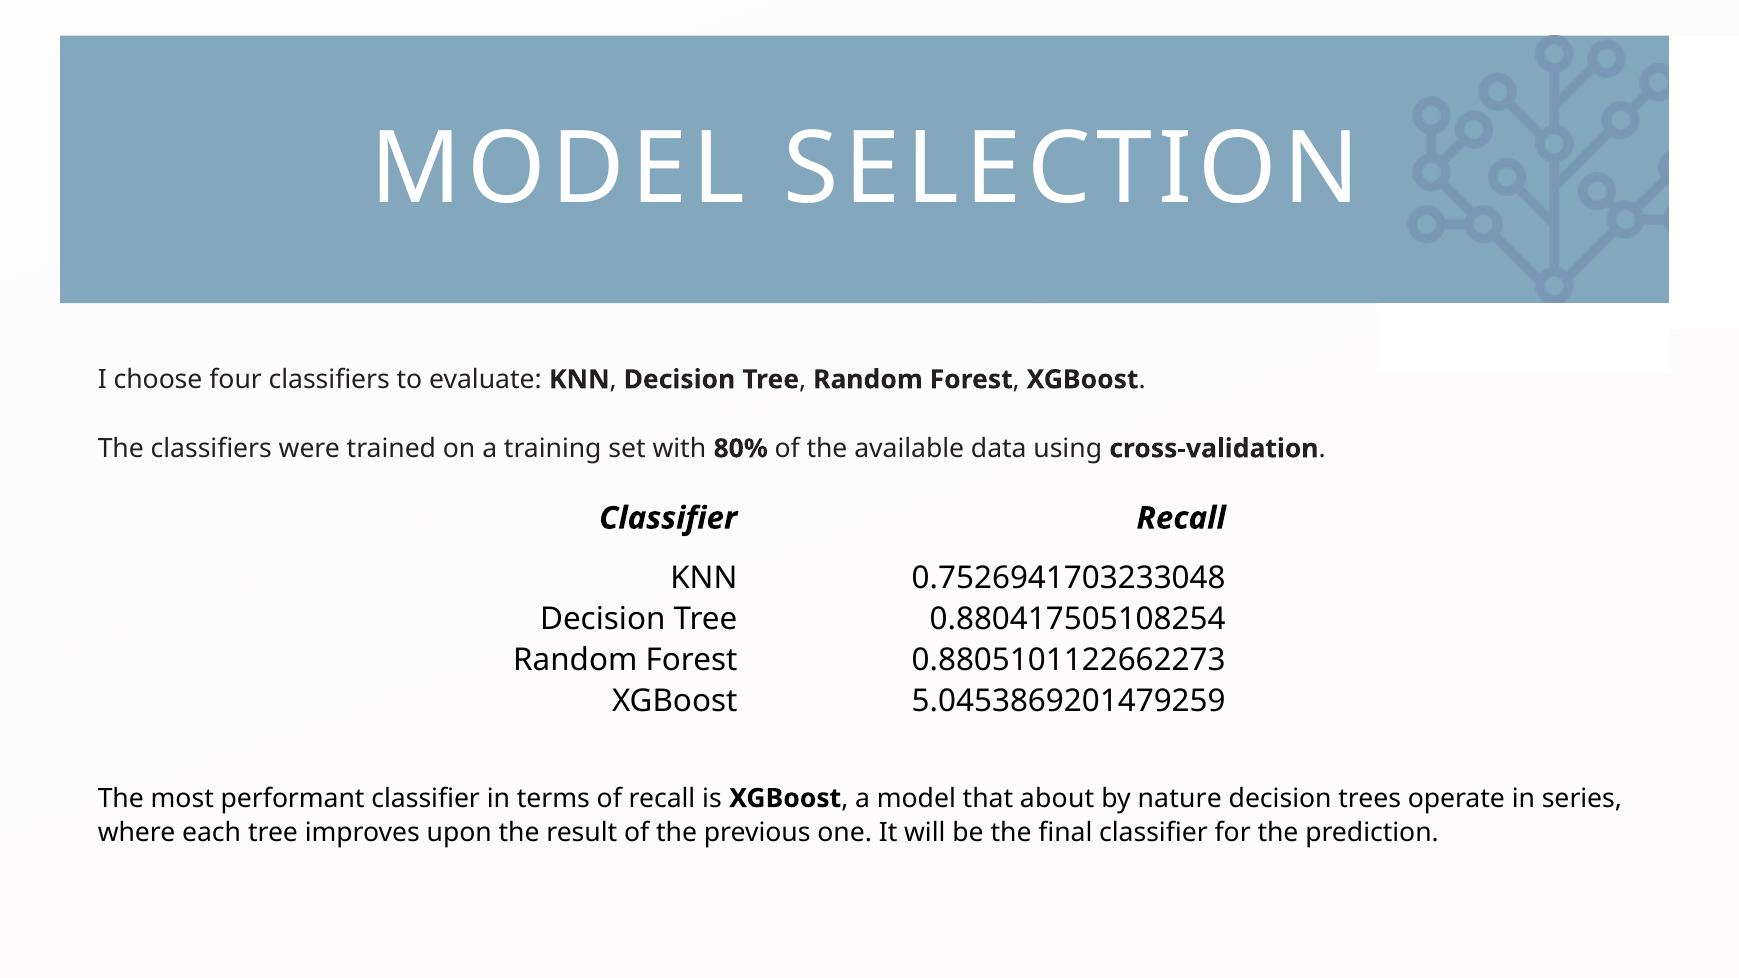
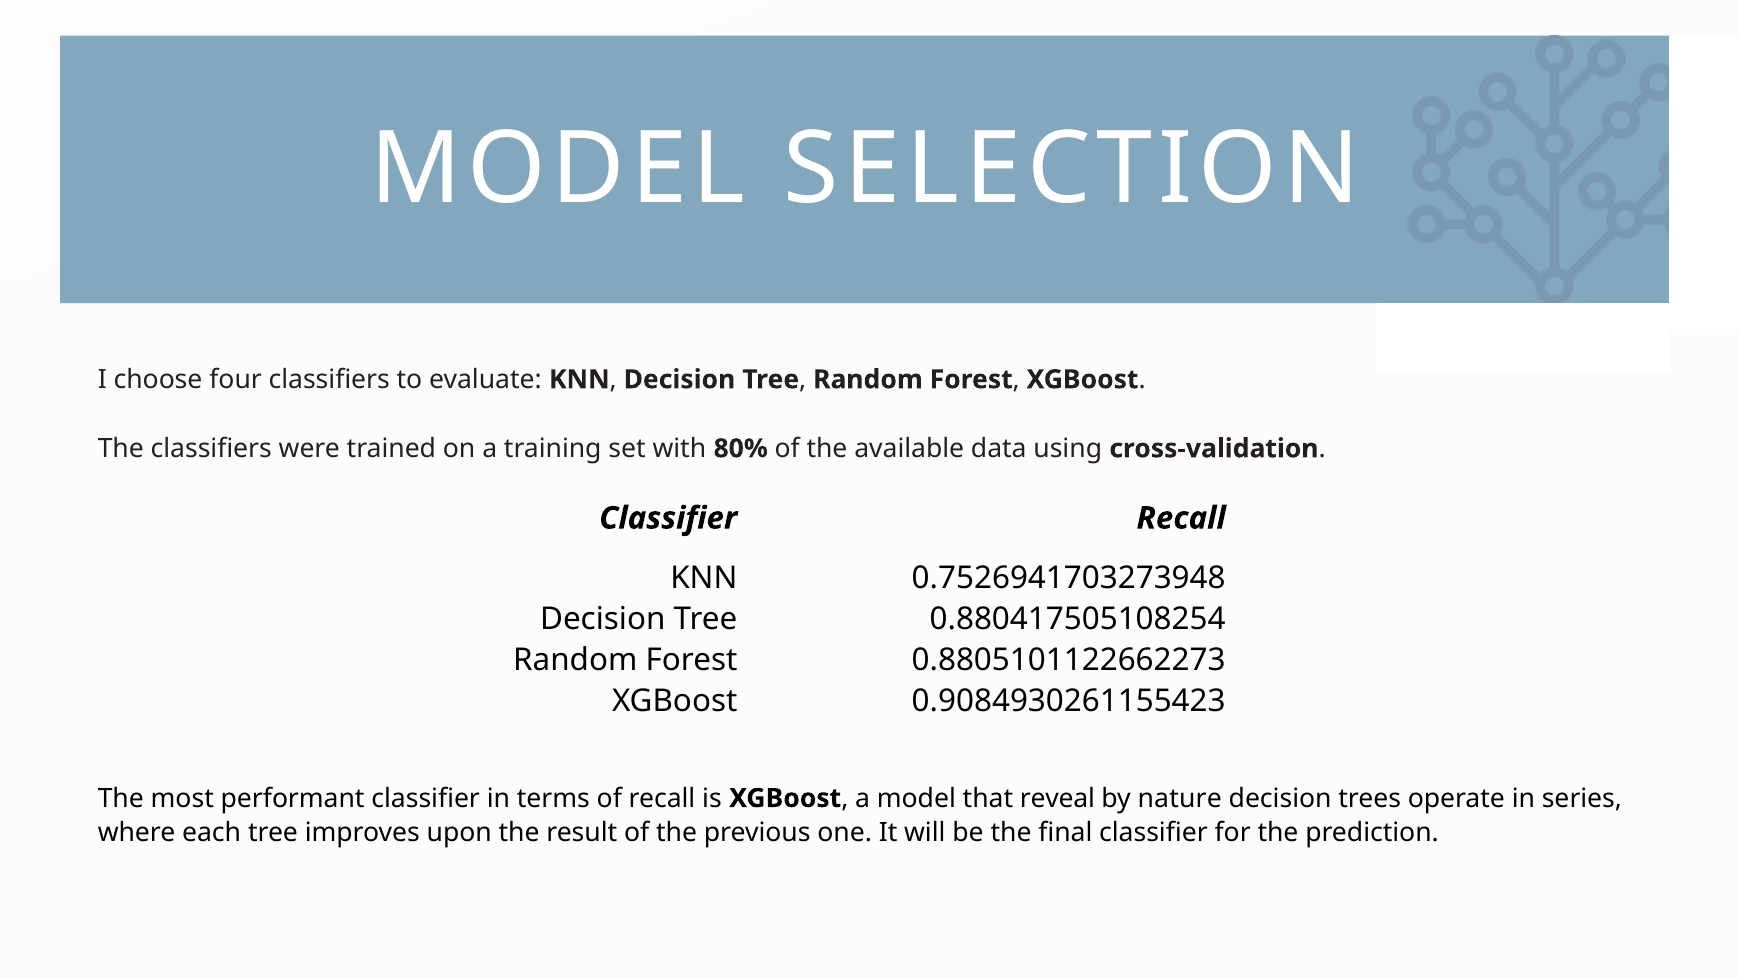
0.7526941703233048: 0.7526941703233048 -> 0.7526941703273948
5.0453869201479259: 5.0453869201479259 -> 0.9084930261155423
about: about -> reveal
